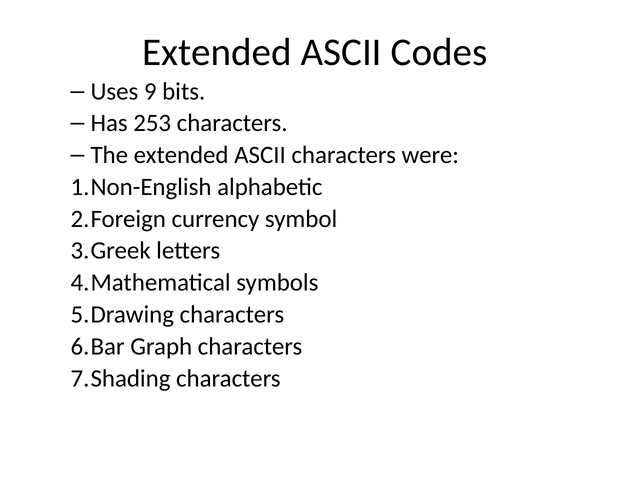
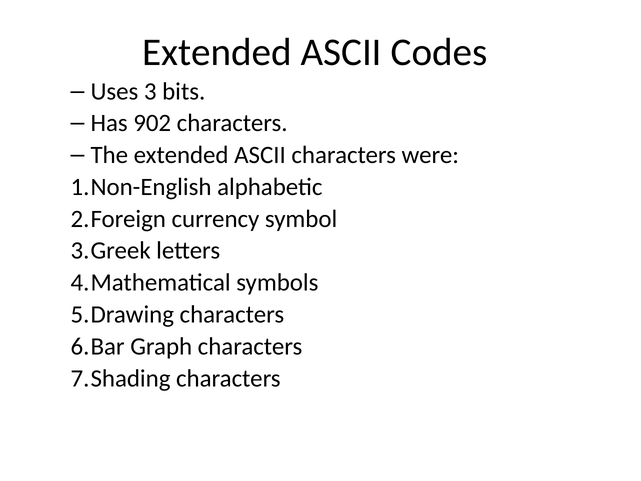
9: 9 -> 3
253: 253 -> 902
